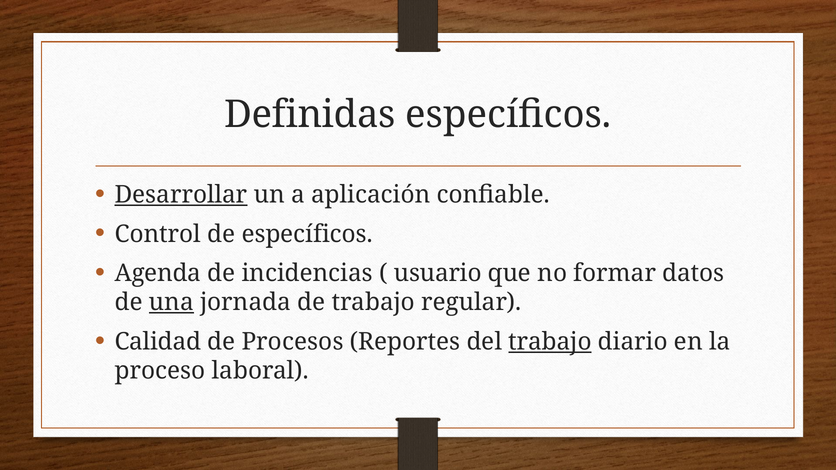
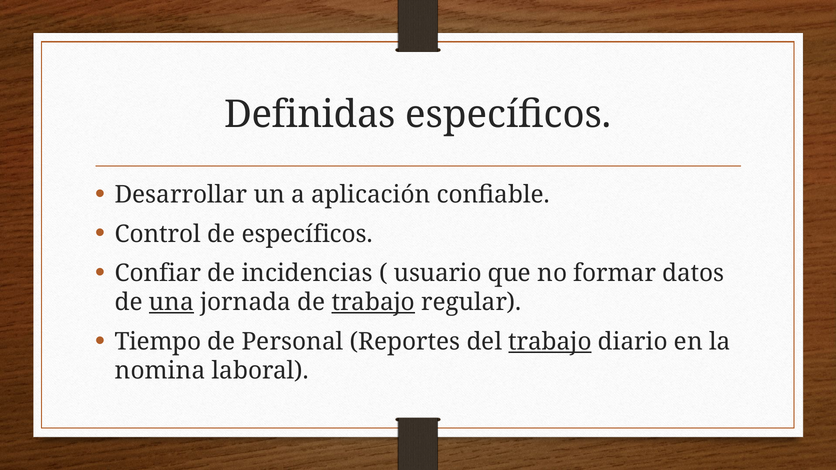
Desarrollar underline: present -> none
Agenda: Agenda -> Confiar
trabajo at (373, 303) underline: none -> present
Calidad: Calidad -> Tiempo
Procesos: Procesos -> Personal
proceso: proceso -> nomina
